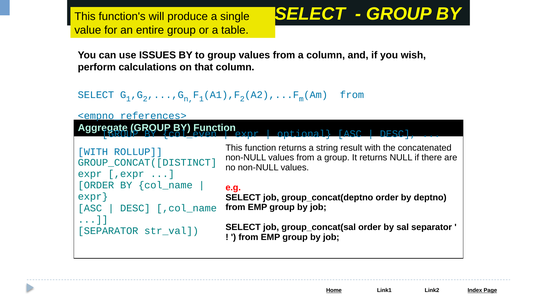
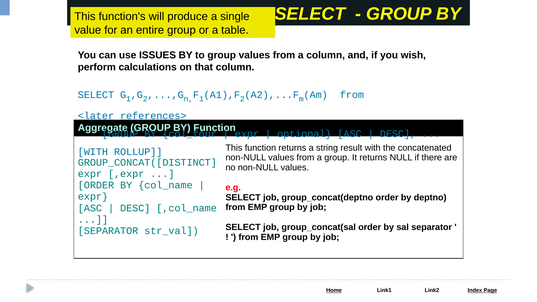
<empno_references>: <empno_references> -> <later_references>
col_even: col_even -> col_four
